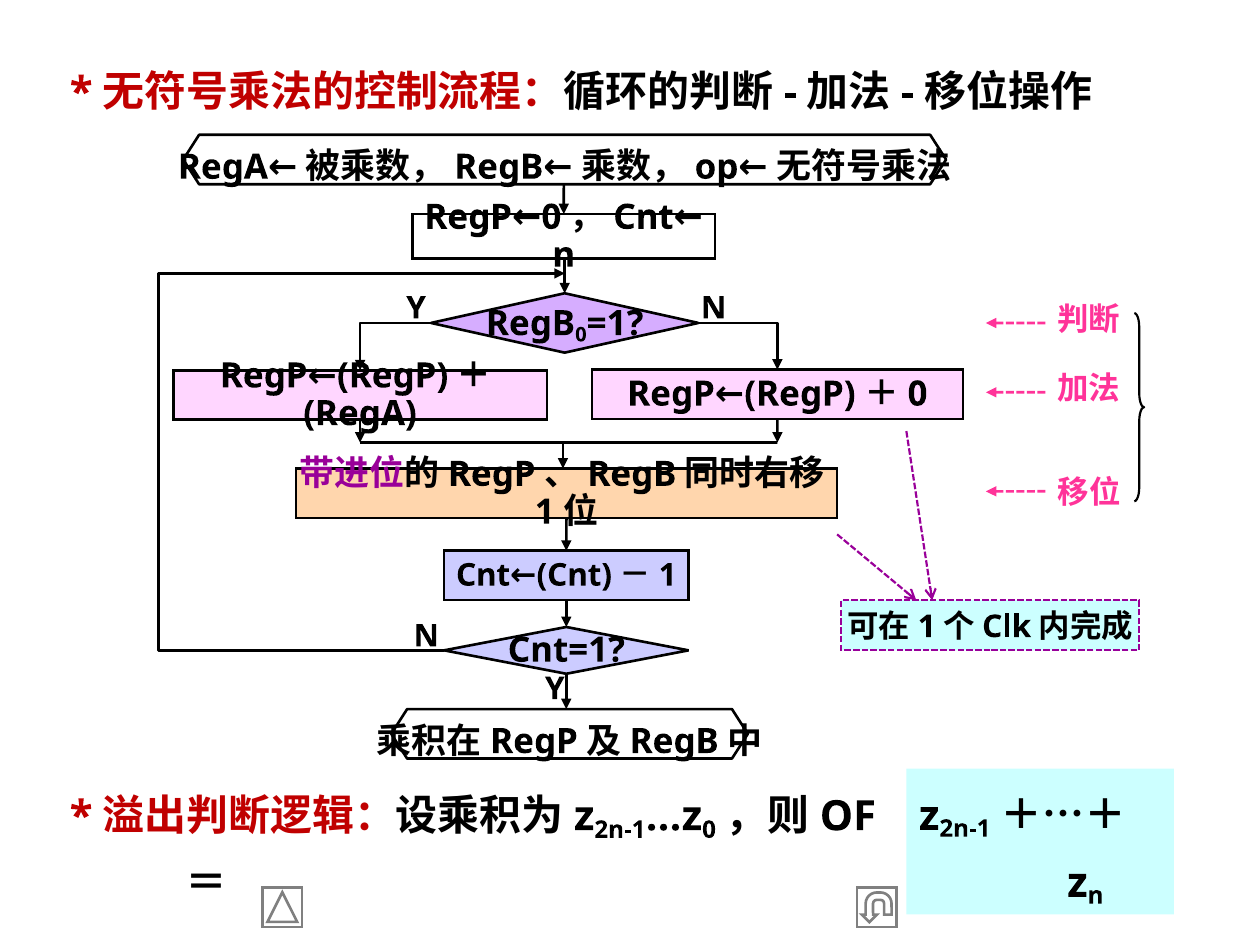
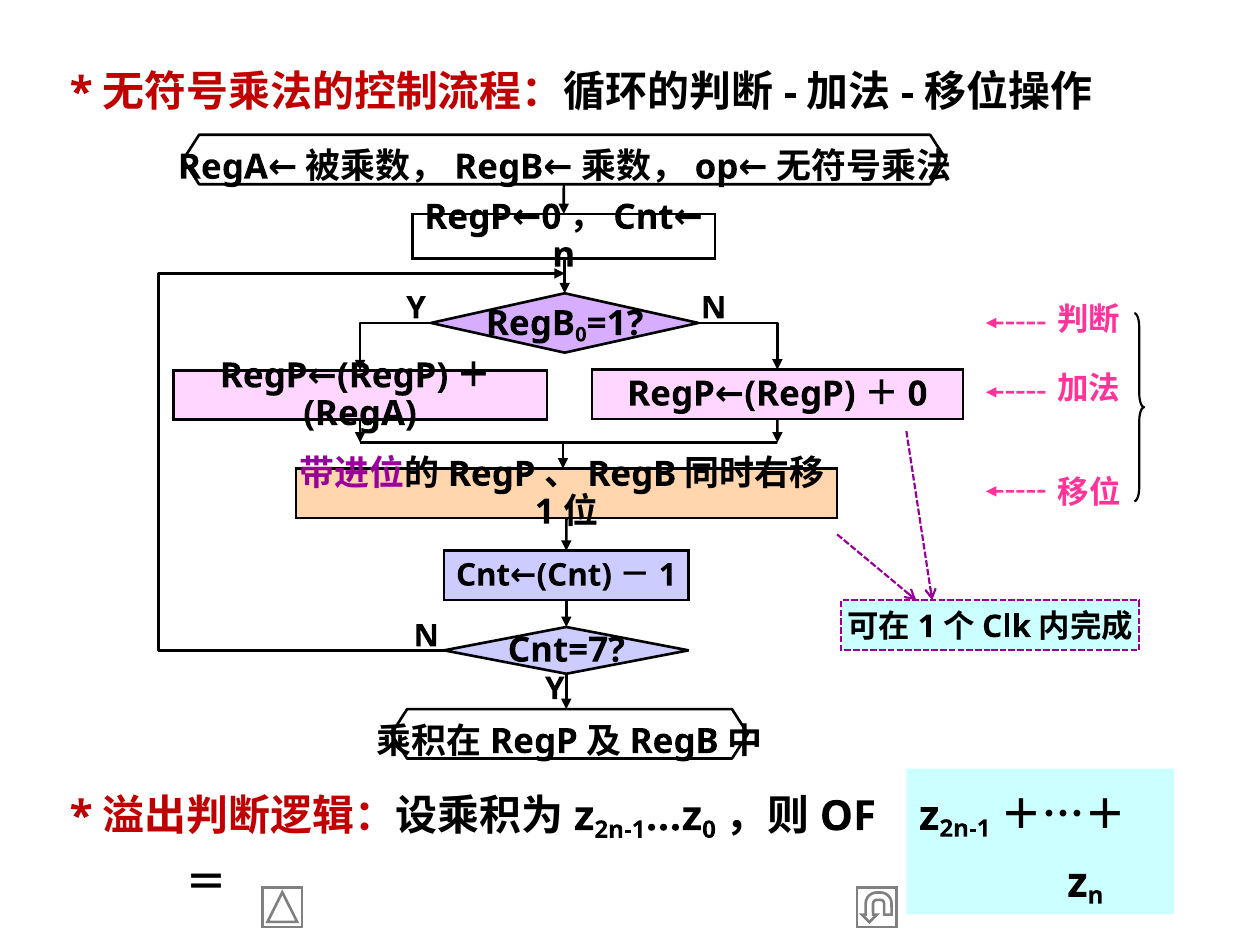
Cnt=1: Cnt=1 -> Cnt=7
